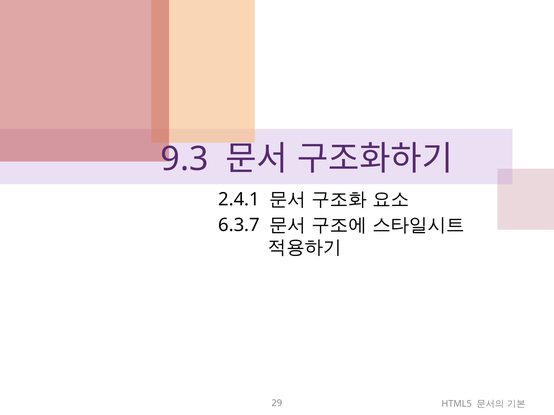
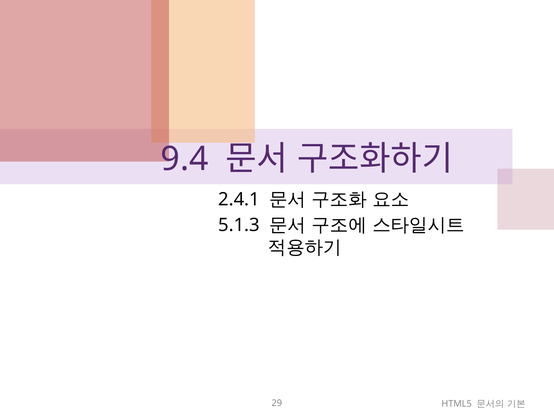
9.3: 9.3 -> 9.4
6.3.7: 6.3.7 -> 5.1.3
